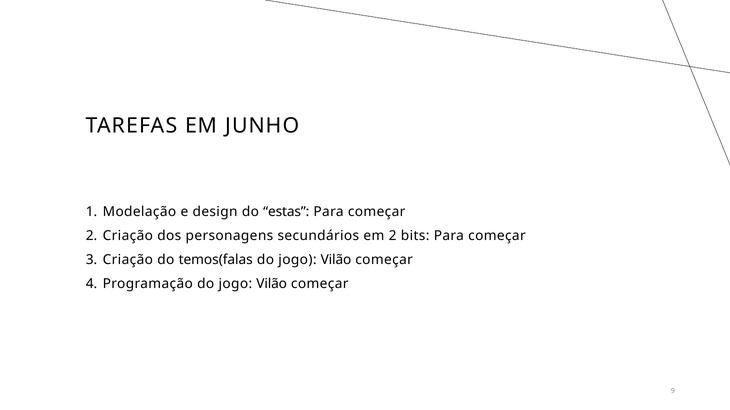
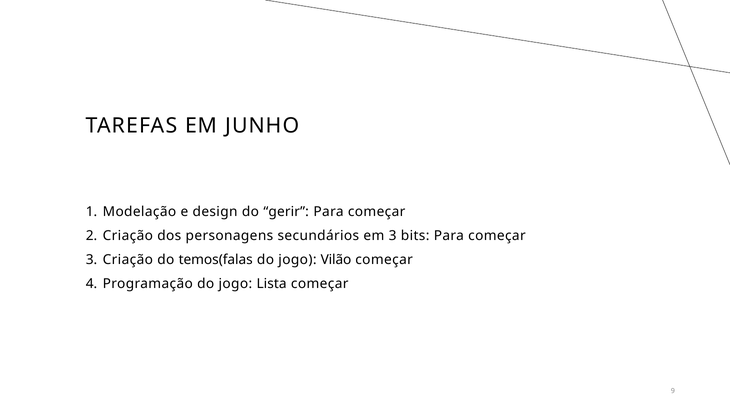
estas: estas -> gerir
em 2: 2 -> 3
Programação do jogo Vilão: Vilão -> Lista
